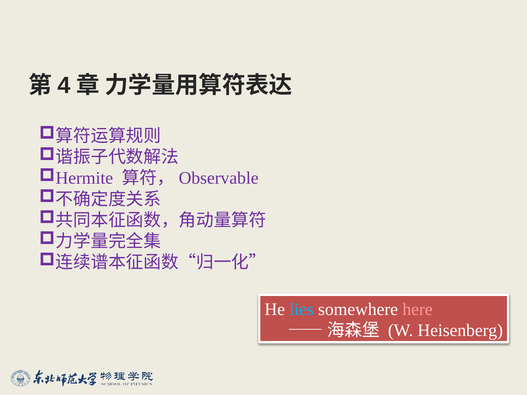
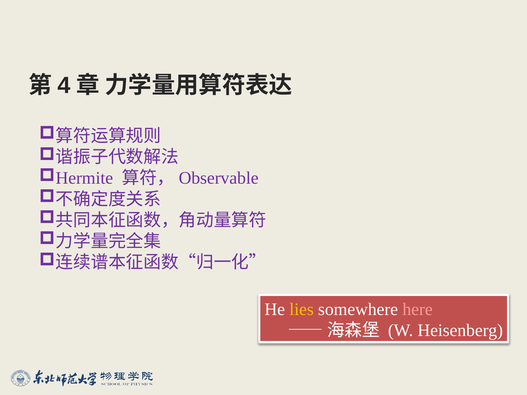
lies colour: light blue -> yellow
